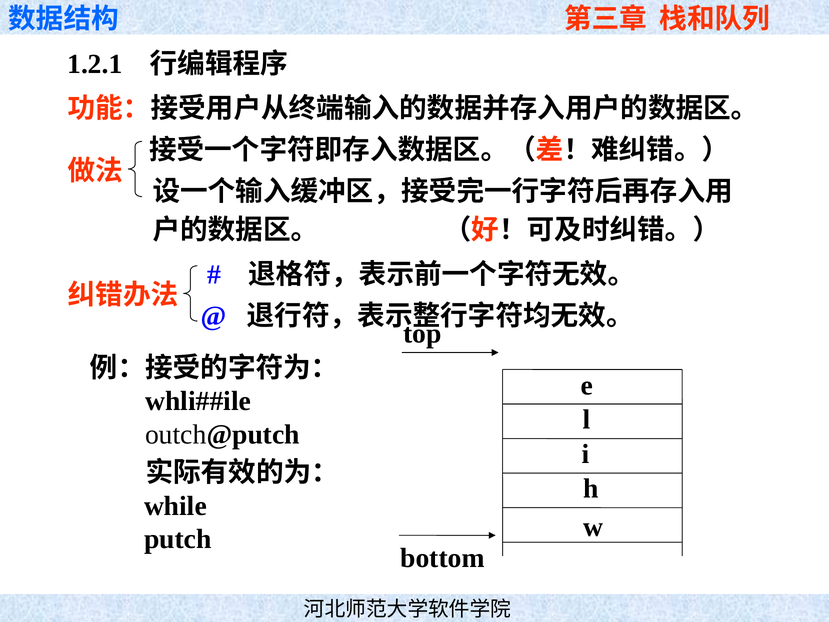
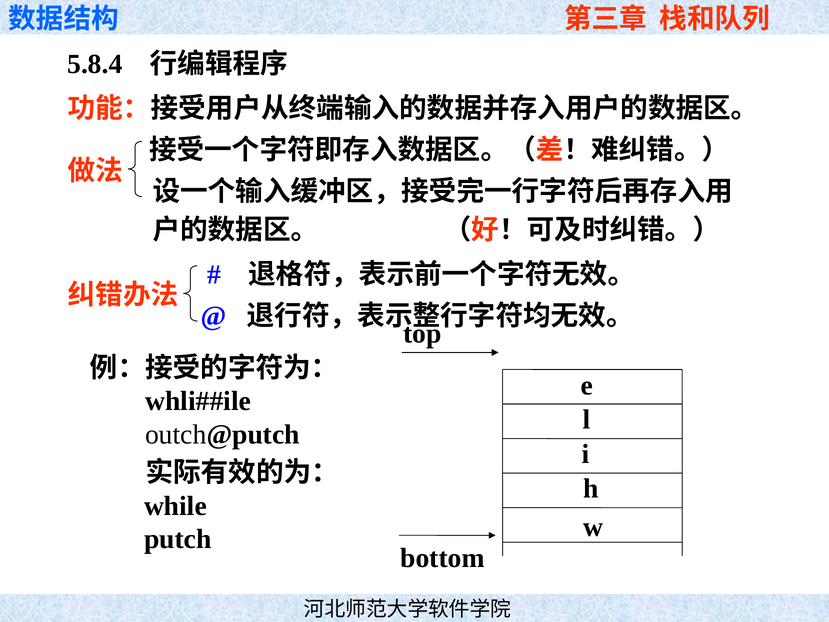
1.2.1: 1.2.1 -> 5.8.4
